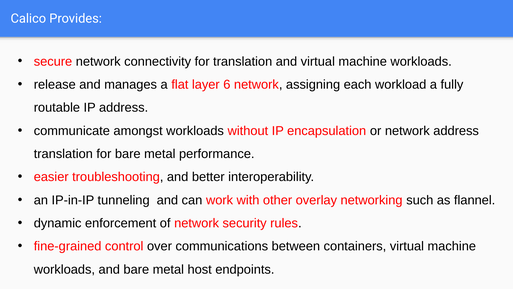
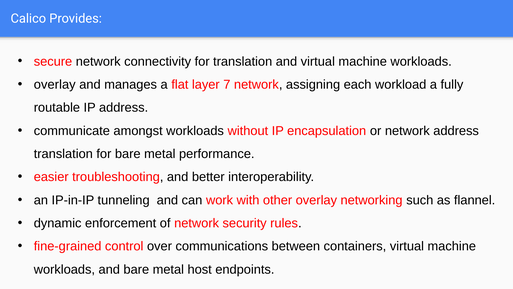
release at (55, 84): release -> overlay
6: 6 -> 7
